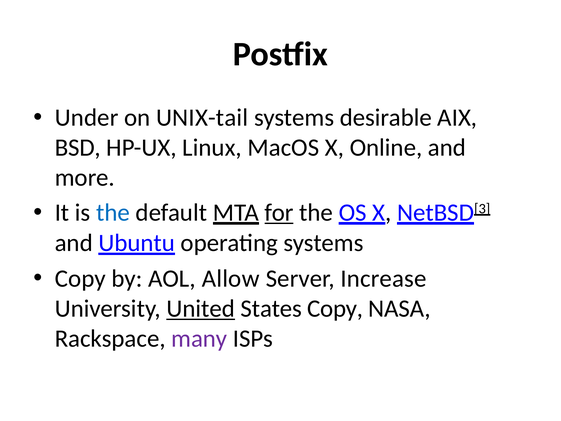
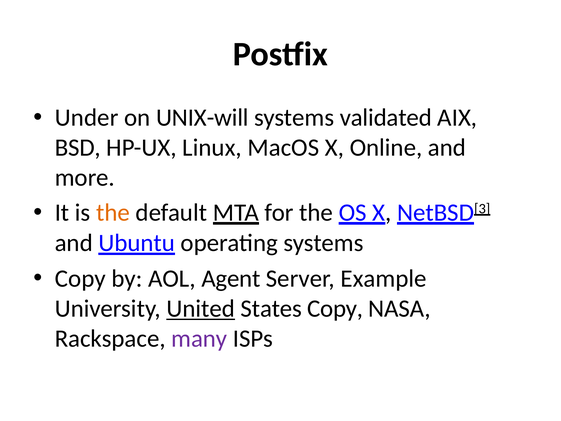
UNIX-tail: UNIX-tail -> UNIX-will
desirable: desirable -> validated
the at (113, 212) colour: blue -> orange
for underline: present -> none
Allow: Allow -> Agent
Increase: Increase -> Example
